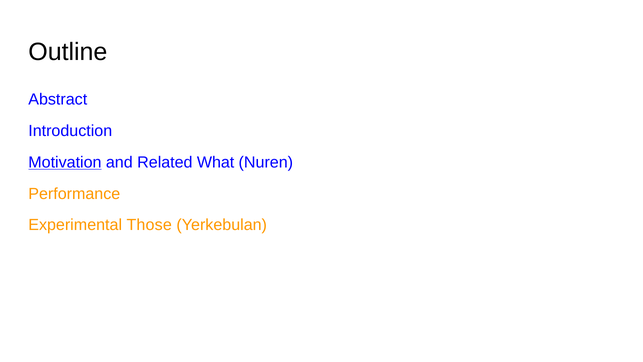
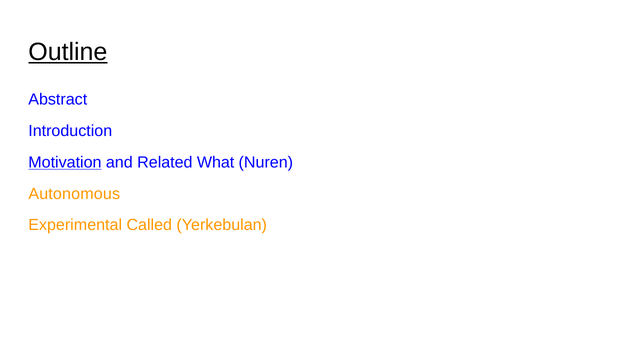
Outline underline: none -> present
Performance: Performance -> Autonomous
Those: Those -> Called
